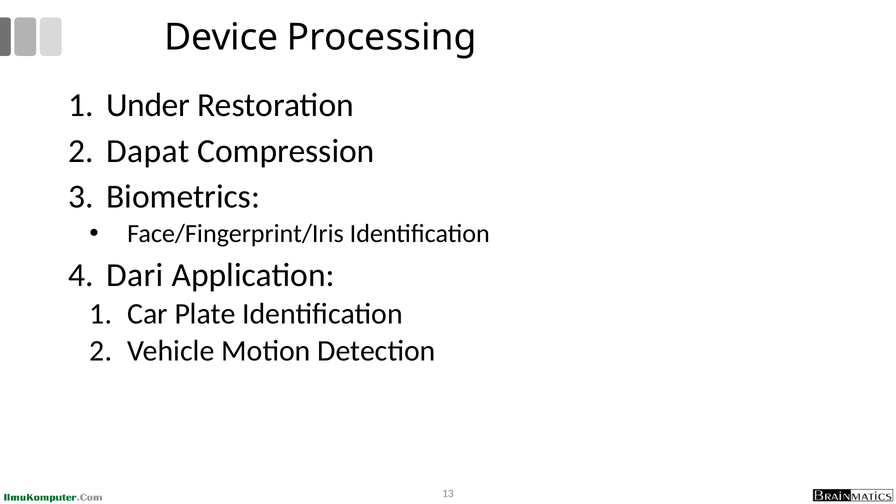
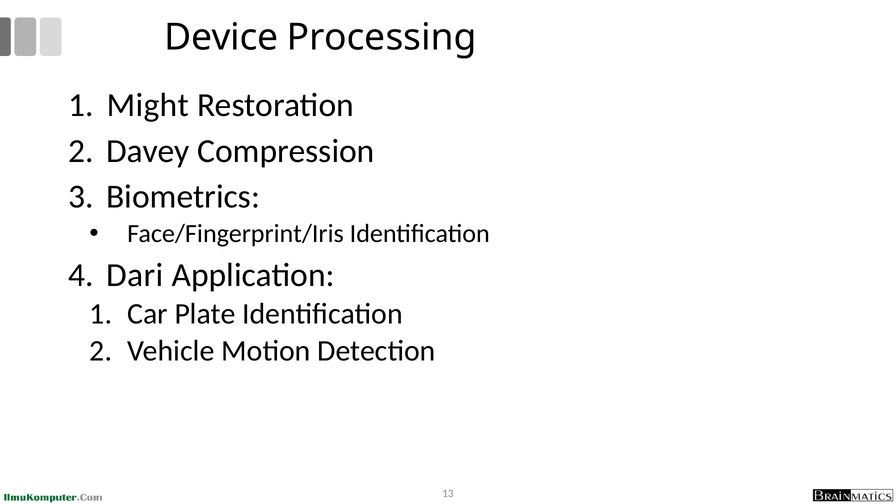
Under: Under -> Might
Dapat: Dapat -> Davey
